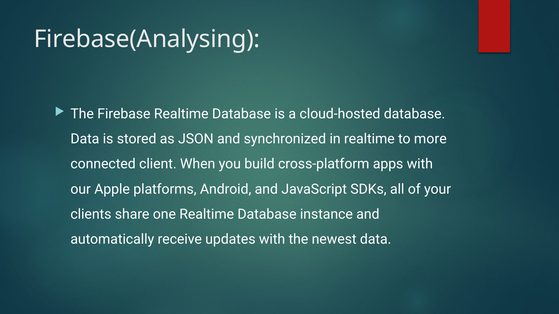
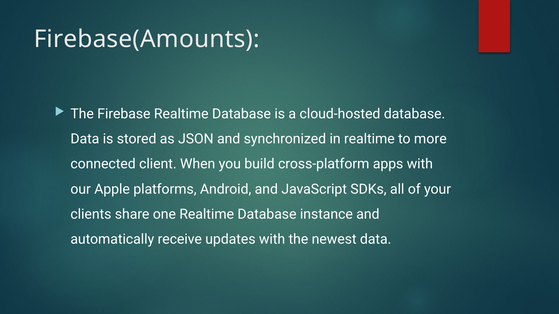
Firebase(Analysing: Firebase(Analysing -> Firebase(Amounts
